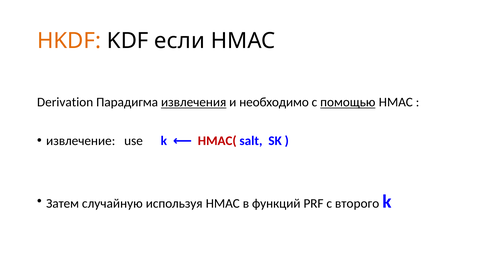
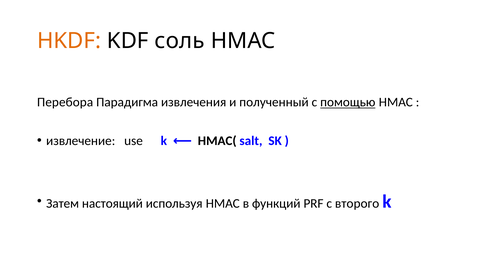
если: если -> соль
Derivation: Derivation -> Перебора
извлечения underline: present -> none
необходимо: необходимо -> полученный
HMAC( colour: red -> black
случайную: случайную -> настоящий
